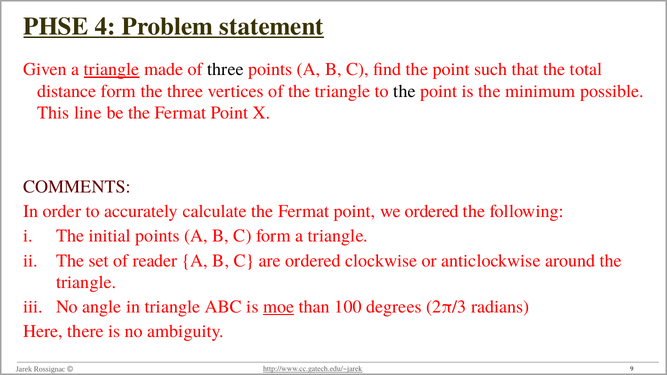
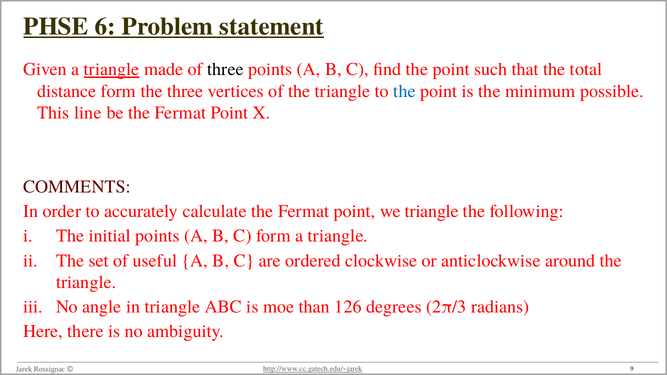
4: 4 -> 6
the at (405, 91) colour: black -> blue
we ordered: ordered -> triangle
reader: reader -> useful
moe underline: present -> none
100: 100 -> 126
